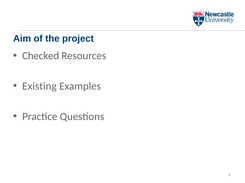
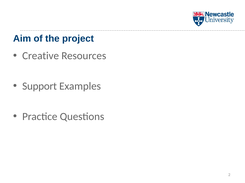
Checked: Checked -> Creative
Existing: Existing -> Support
